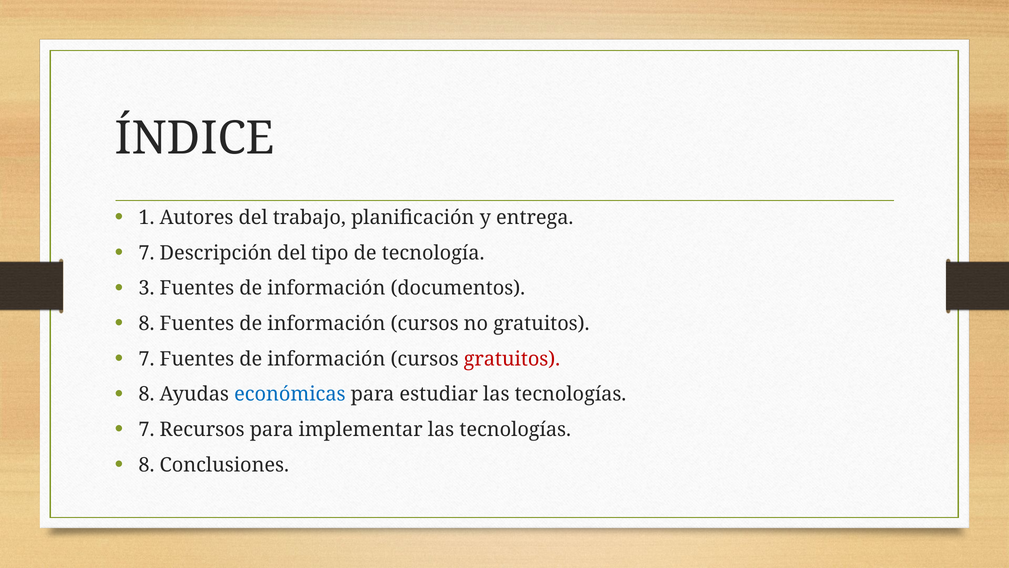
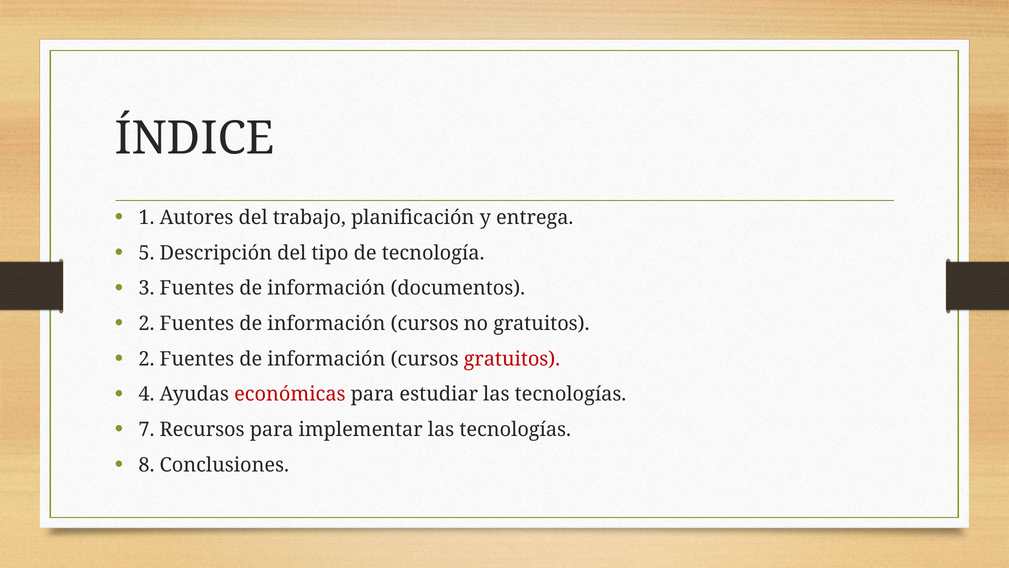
7 at (146, 253): 7 -> 5
8 at (146, 323): 8 -> 2
7 at (146, 359): 7 -> 2
8 at (146, 394): 8 -> 4
económicas colour: blue -> red
